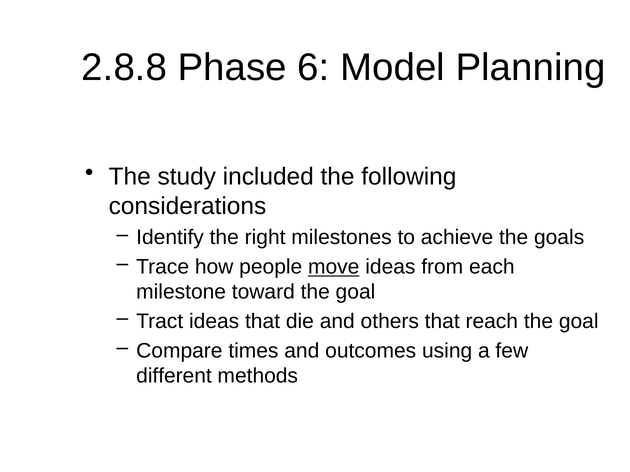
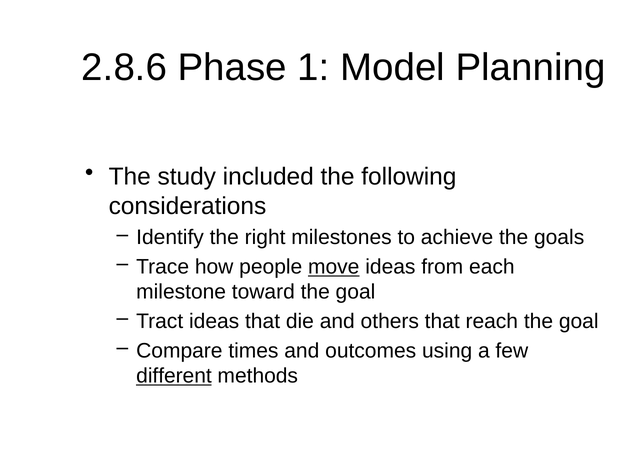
2.8.8: 2.8.8 -> 2.8.6
6: 6 -> 1
different underline: none -> present
